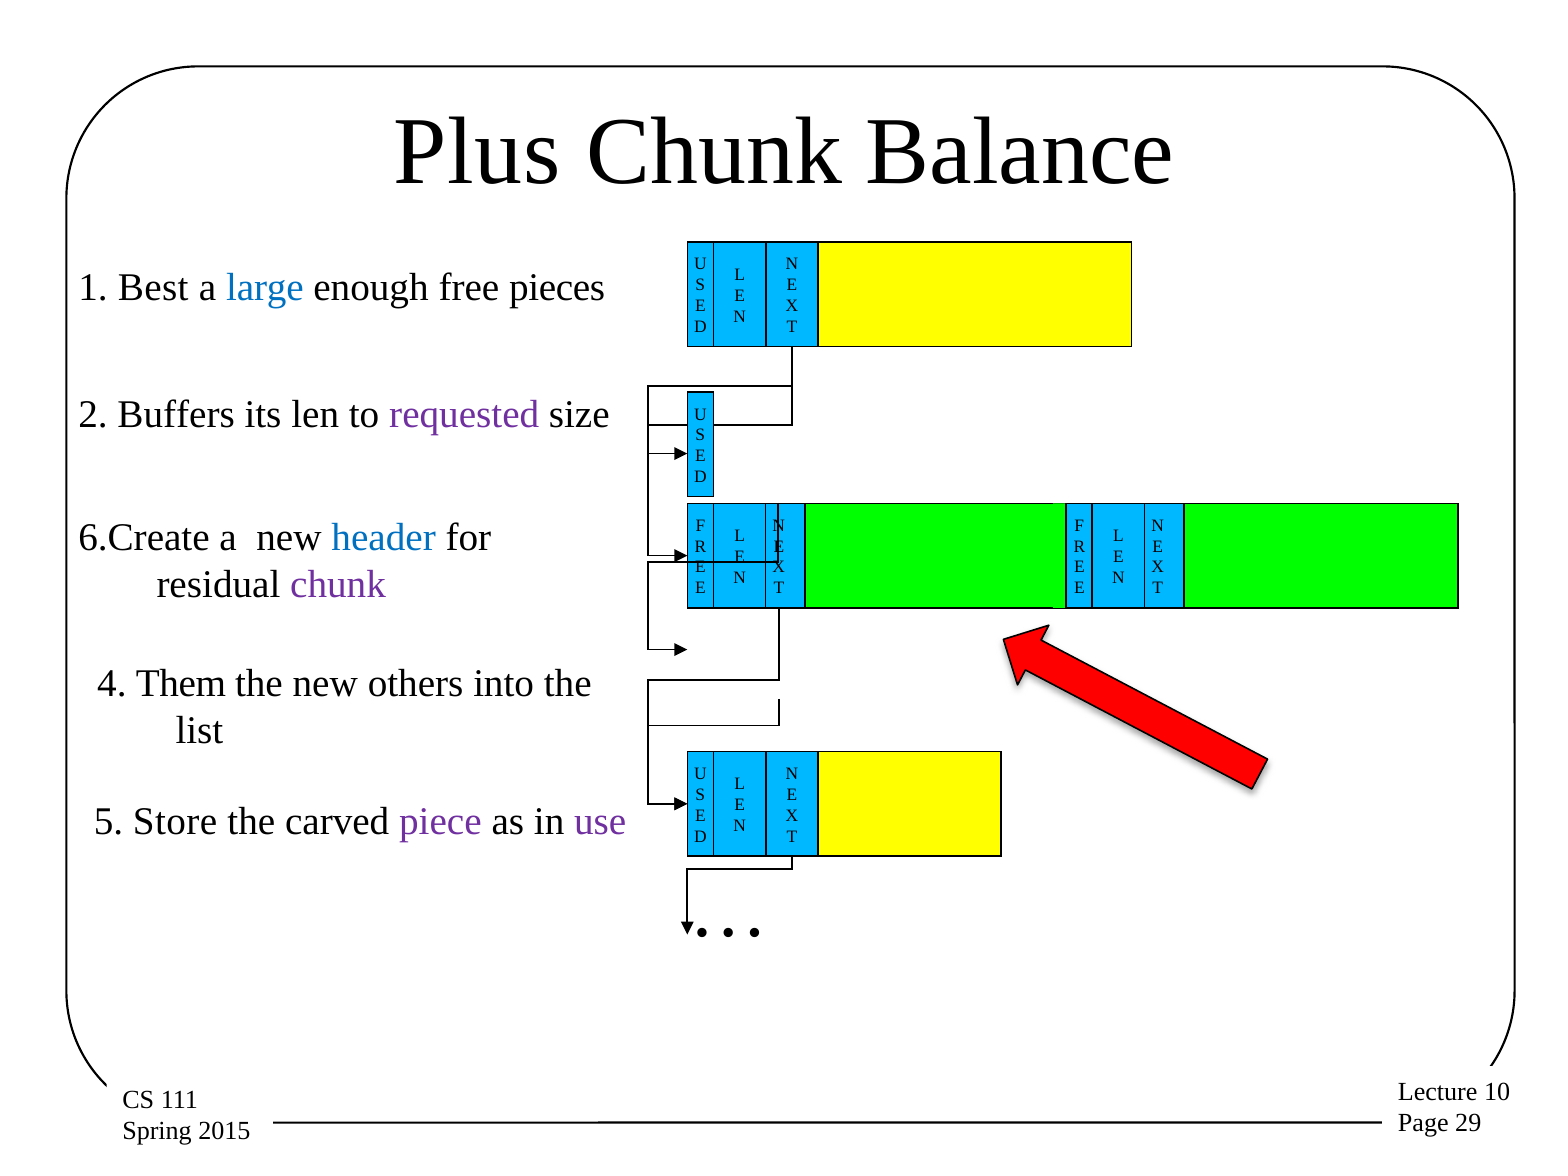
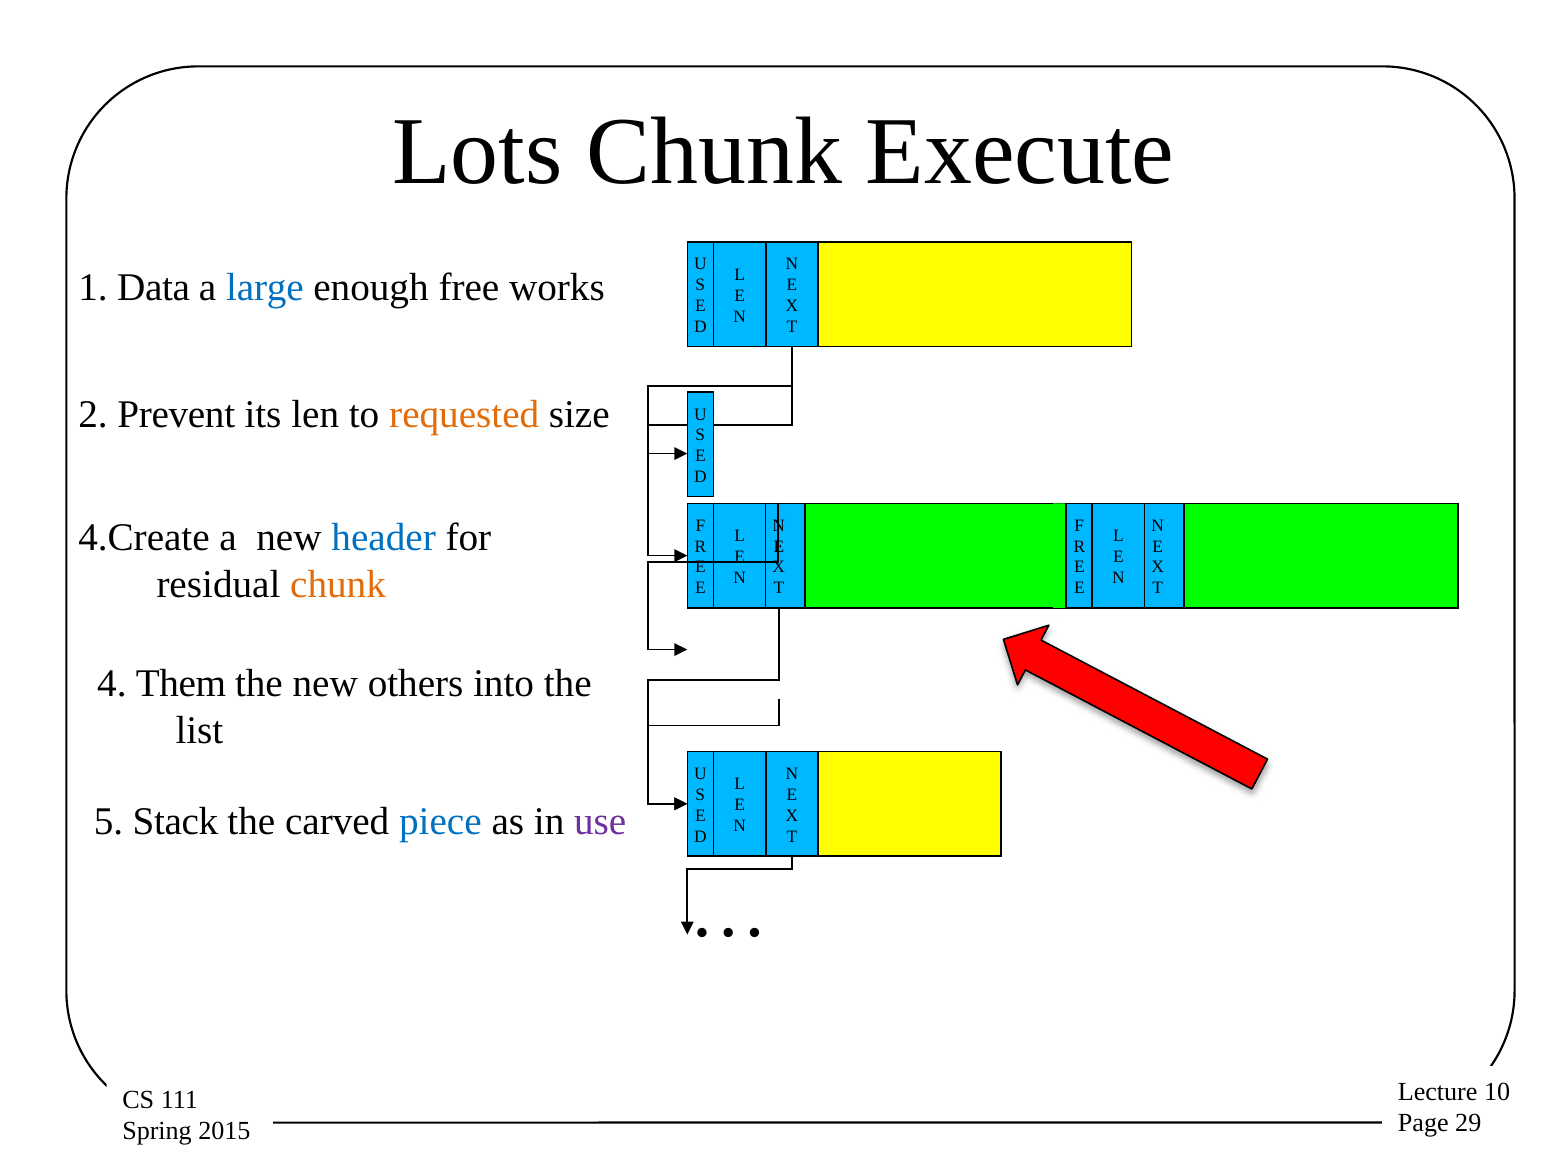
Plus: Plus -> Lots
Balance: Balance -> Execute
Best: Best -> Data
pieces: pieces -> works
Buffers: Buffers -> Prevent
requested colour: purple -> orange
6.Create: 6.Create -> 4.Create
chunk at (338, 584) colour: purple -> orange
Store: Store -> Stack
piece colour: purple -> blue
